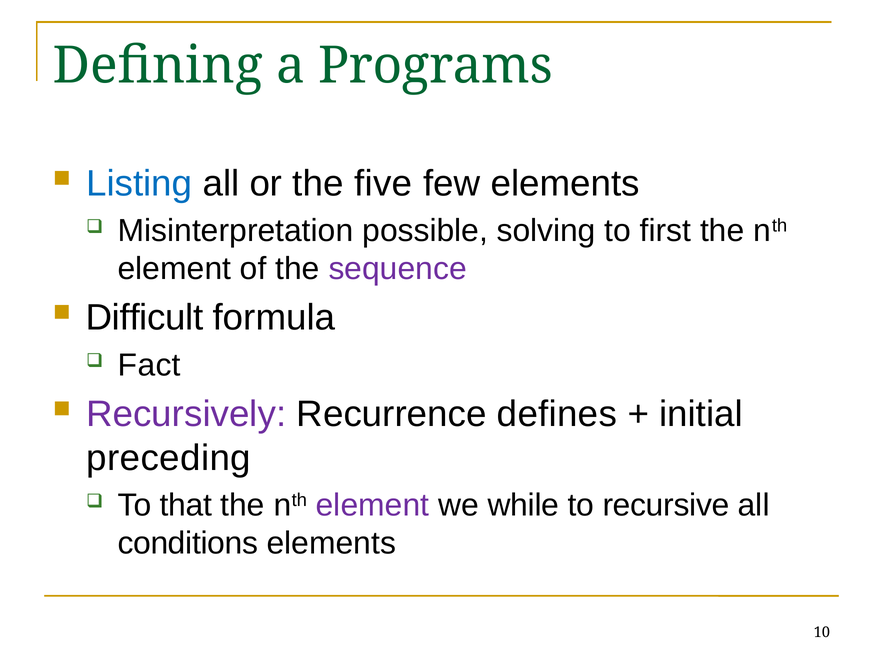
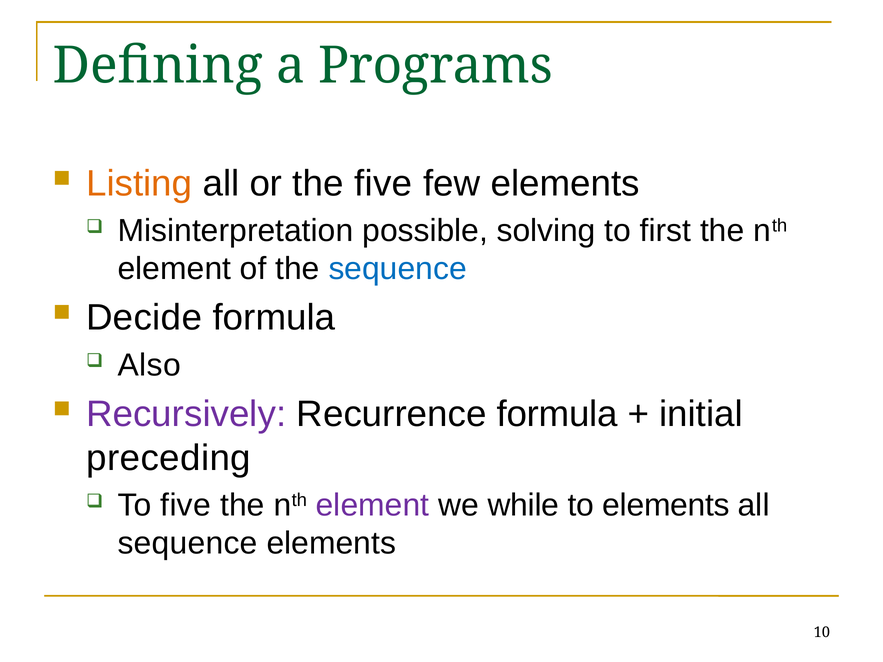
Listing colour: blue -> orange
sequence at (398, 269) colour: purple -> blue
Difficult: Difficult -> Decide
Fact: Fact -> Also
Recurrence defines: defines -> formula
To that: that -> five
to recursive: recursive -> elements
conditions at (188, 544): conditions -> sequence
